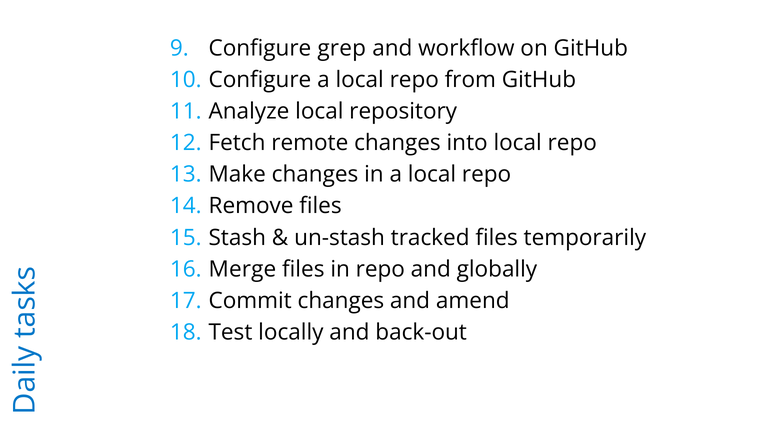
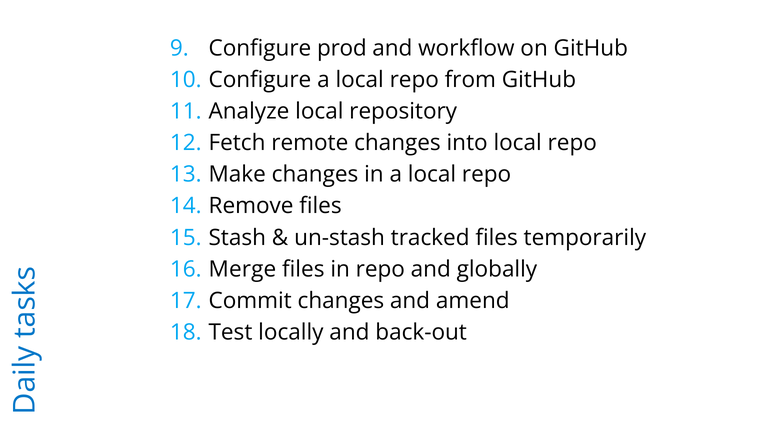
grep: grep -> prod
